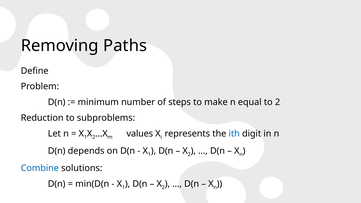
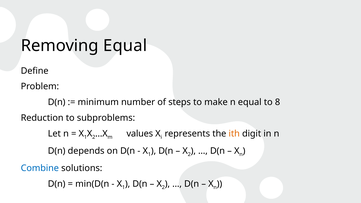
Removing Paths: Paths -> Equal
to 2: 2 -> 8
ith colour: blue -> orange
